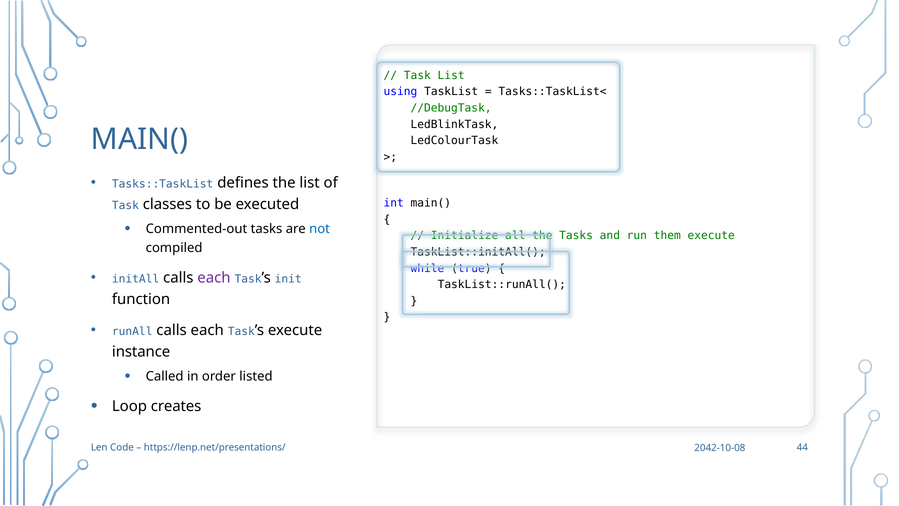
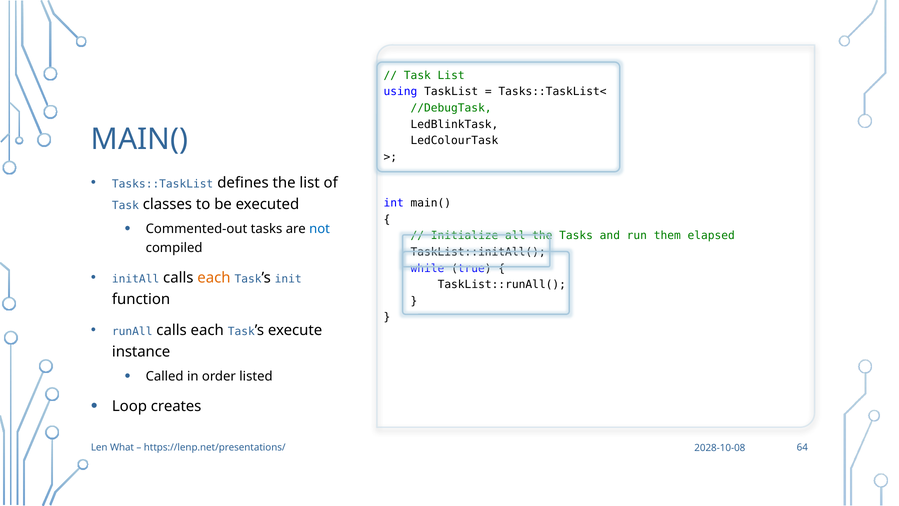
them execute: execute -> elapsed
each at (214, 278) colour: purple -> orange
Code: Code -> What
44: 44 -> 64
2042-10-08: 2042-10-08 -> 2028-10-08
